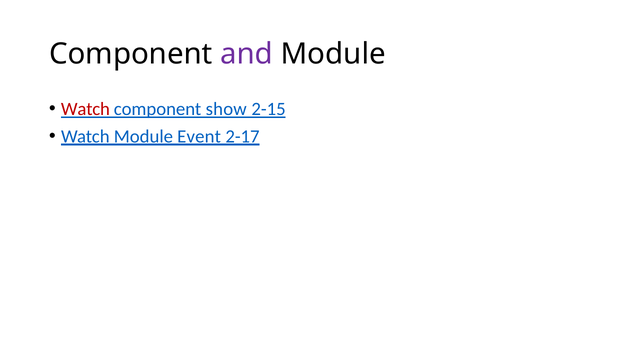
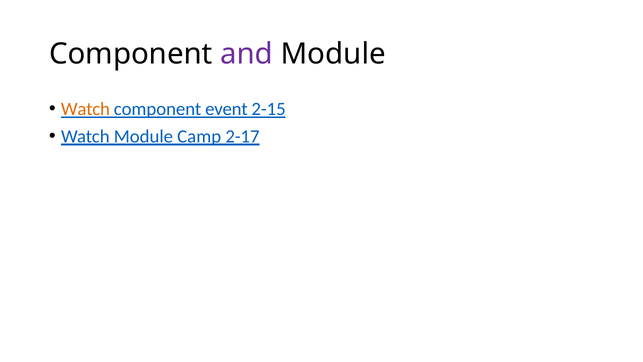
Watch at (85, 109) colour: red -> orange
show: show -> event
Event: Event -> Camp
